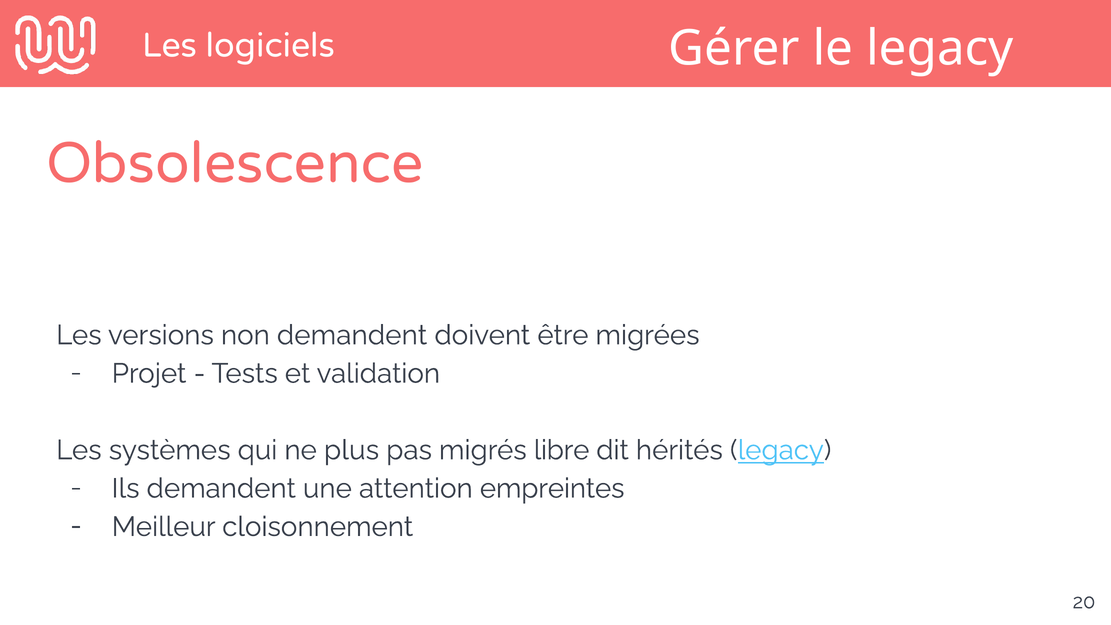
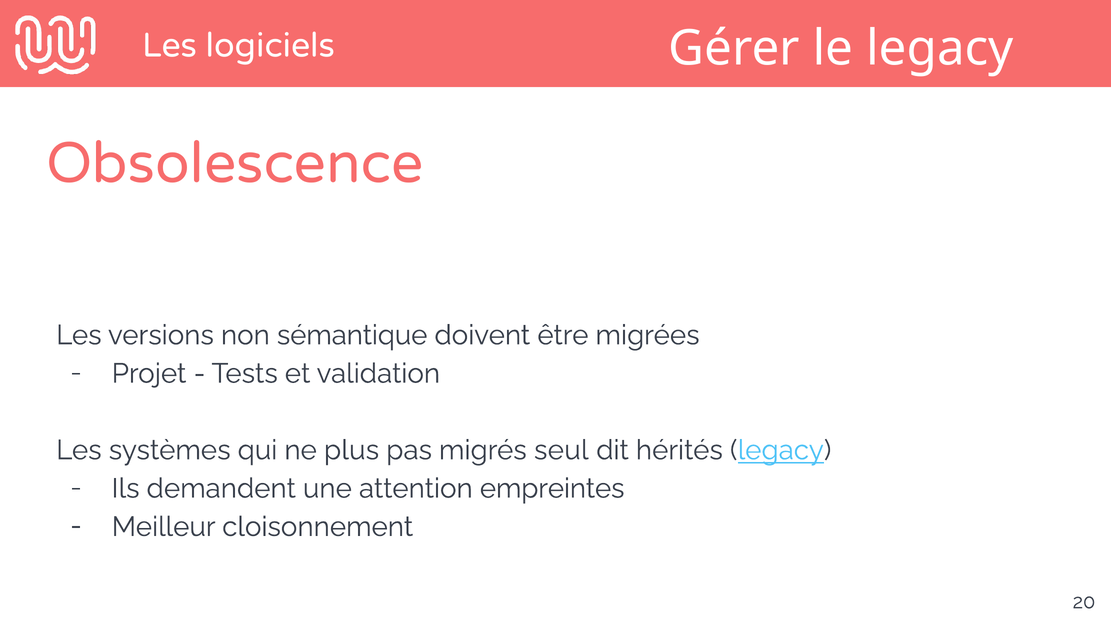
non demandent: demandent -> sémantique
libre: libre -> seul
